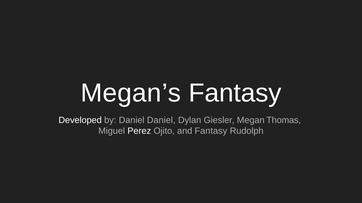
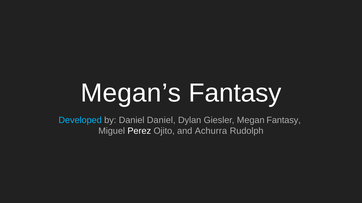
Developed colour: white -> light blue
Megan Thomas: Thomas -> Fantasy
and Fantasy: Fantasy -> Achurra
